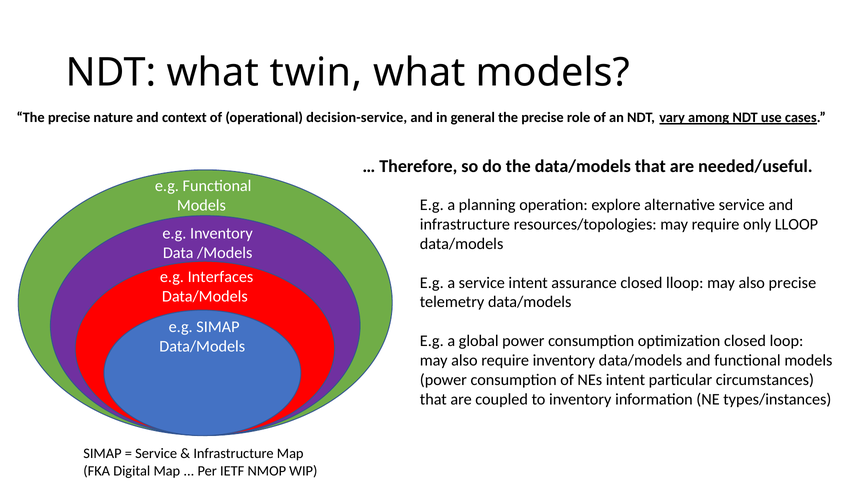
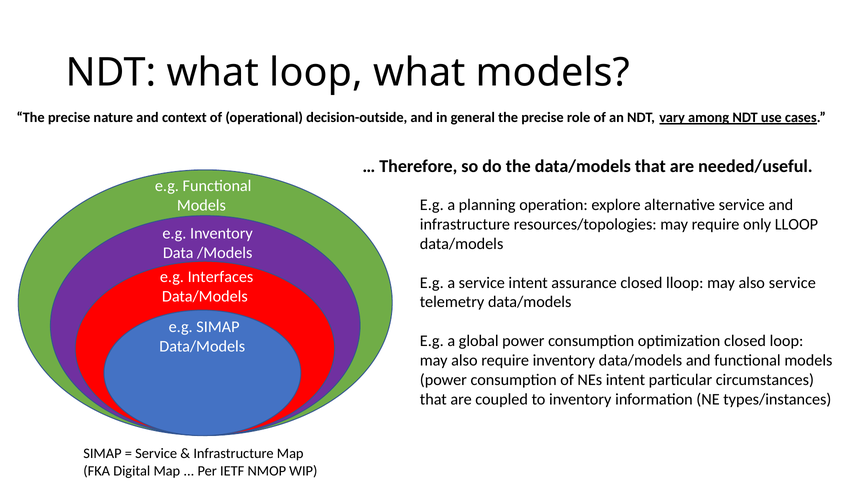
what twin: twin -> loop
decision-service: decision-service -> decision-outside
also precise: precise -> service
